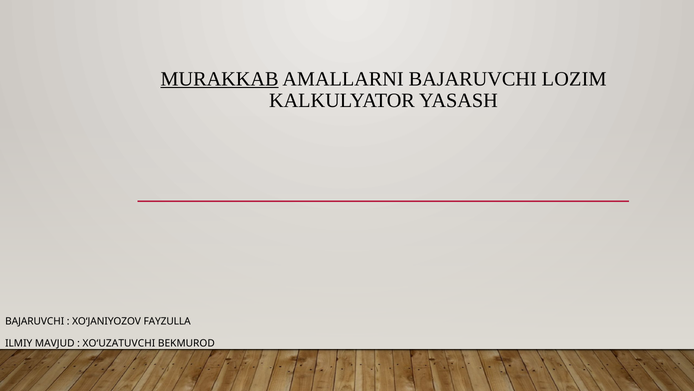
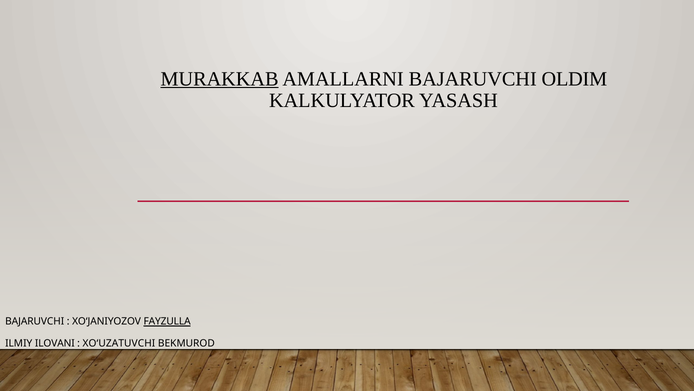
LOZIM: LOZIM -> OLDIM
FAYZULLA underline: none -> present
MAVJUD: MAVJUD -> ILOVANI
